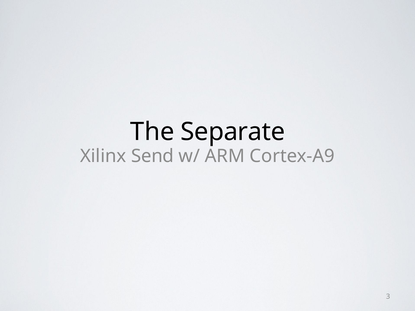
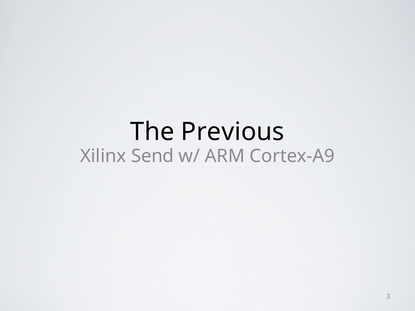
Separate: Separate -> Previous
